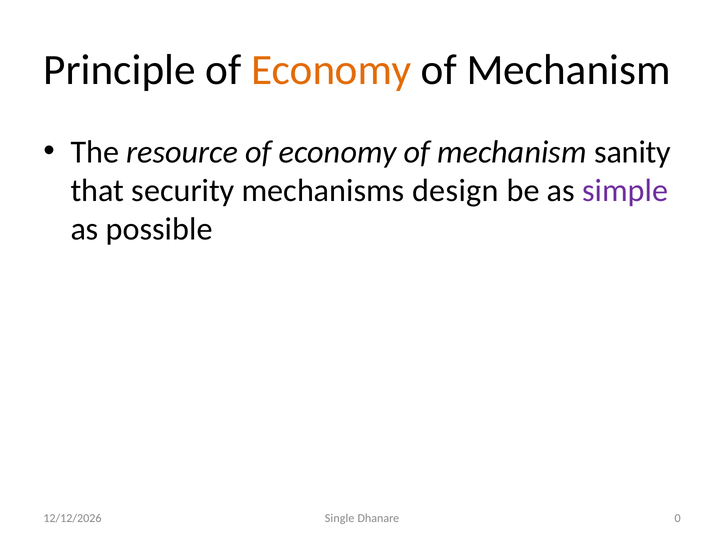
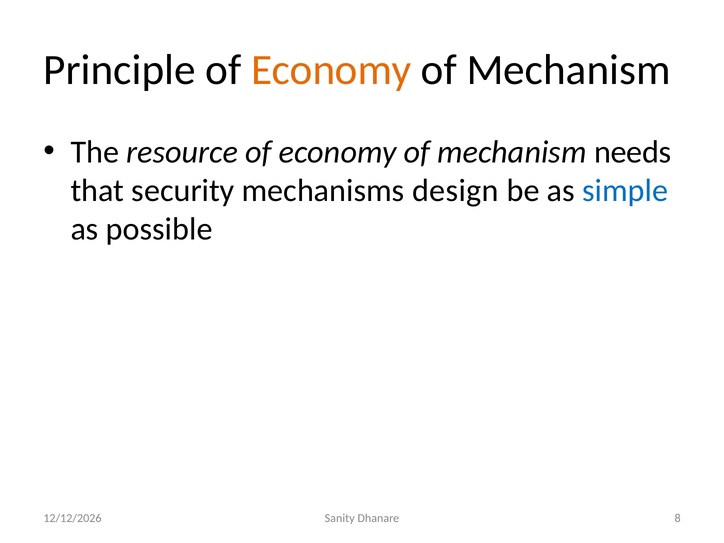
sanity: sanity -> needs
simple colour: purple -> blue
Single: Single -> Sanity
0: 0 -> 8
